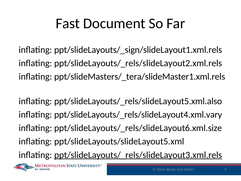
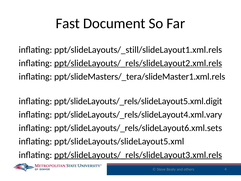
ppt/slideLayouts/_sign/slideLayout1.xml.rels: ppt/slideLayouts/_sign/slideLayout1.xml.rels -> ppt/slideLayouts/_still/slideLayout1.xml.rels
ppt/slideLayouts/_rels/slideLayout2.xml.rels underline: none -> present
ppt/slideLayouts/_rels/slideLayout5.xml.also: ppt/slideLayouts/_rels/slideLayout5.xml.also -> ppt/slideLayouts/_rels/slideLayout5.xml.digit
ppt/slideLayouts/_rels/slideLayout6.xml.size: ppt/slideLayouts/_rels/slideLayout6.xml.size -> ppt/slideLayouts/_rels/slideLayout6.xml.sets
